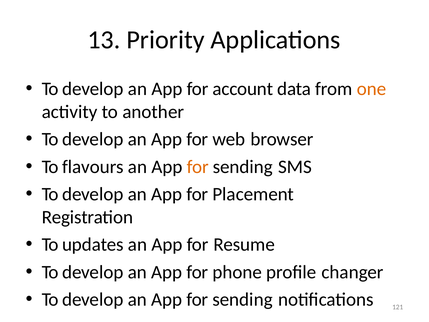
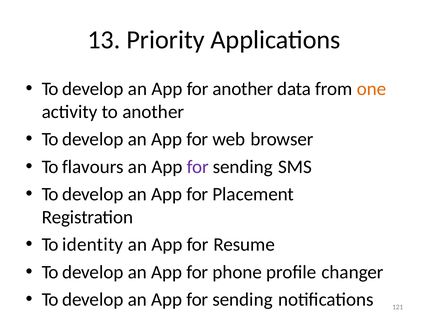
for account: account -> another
for at (198, 167) colour: orange -> purple
updates: updates -> identity
